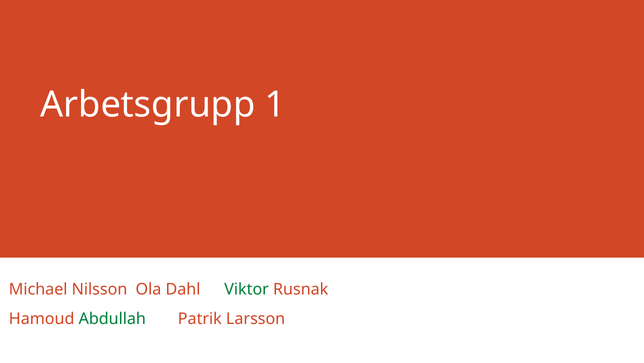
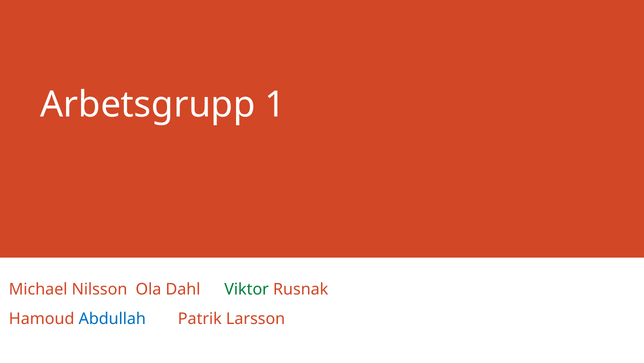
Abdullah colour: green -> blue
